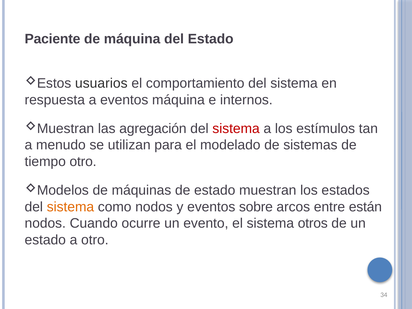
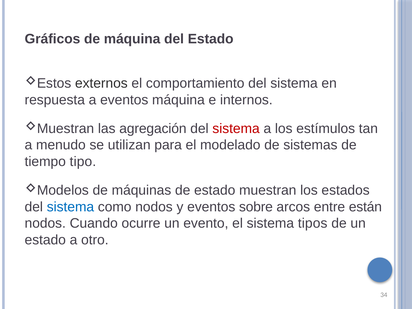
Paciente: Paciente -> Gráficos
usuarios: usuarios -> externos
tiempo otro: otro -> tipo
sistema at (70, 207) colour: orange -> blue
otros: otros -> tipos
